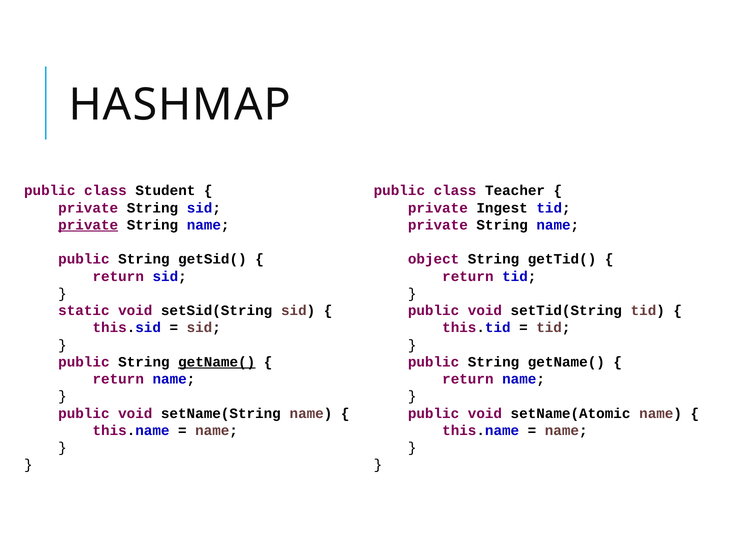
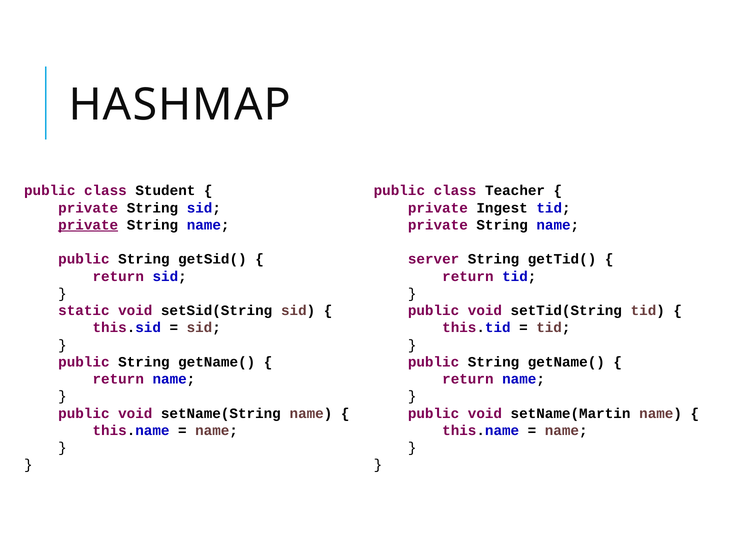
object: object -> server
getName( at (217, 362) underline: present -> none
setName(Atomic: setName(Atomic -> setName(Martin
